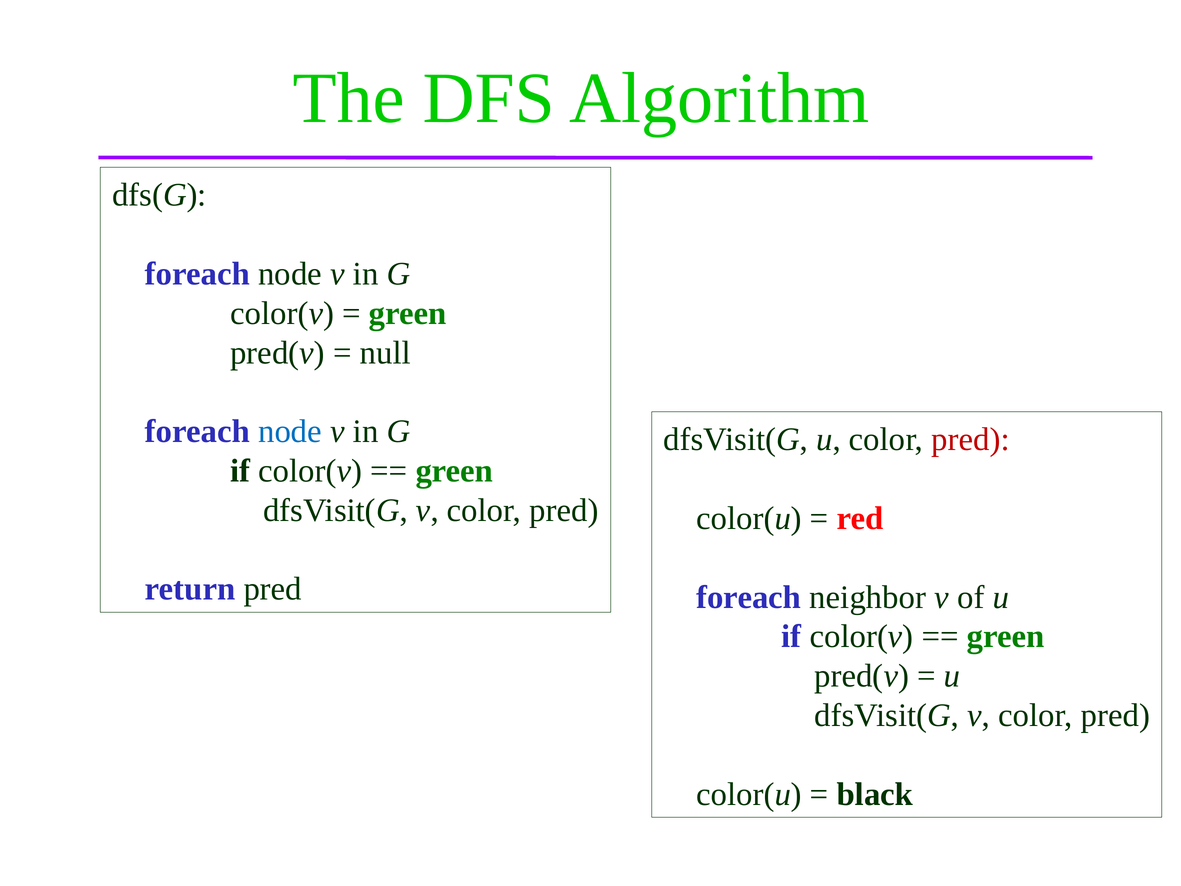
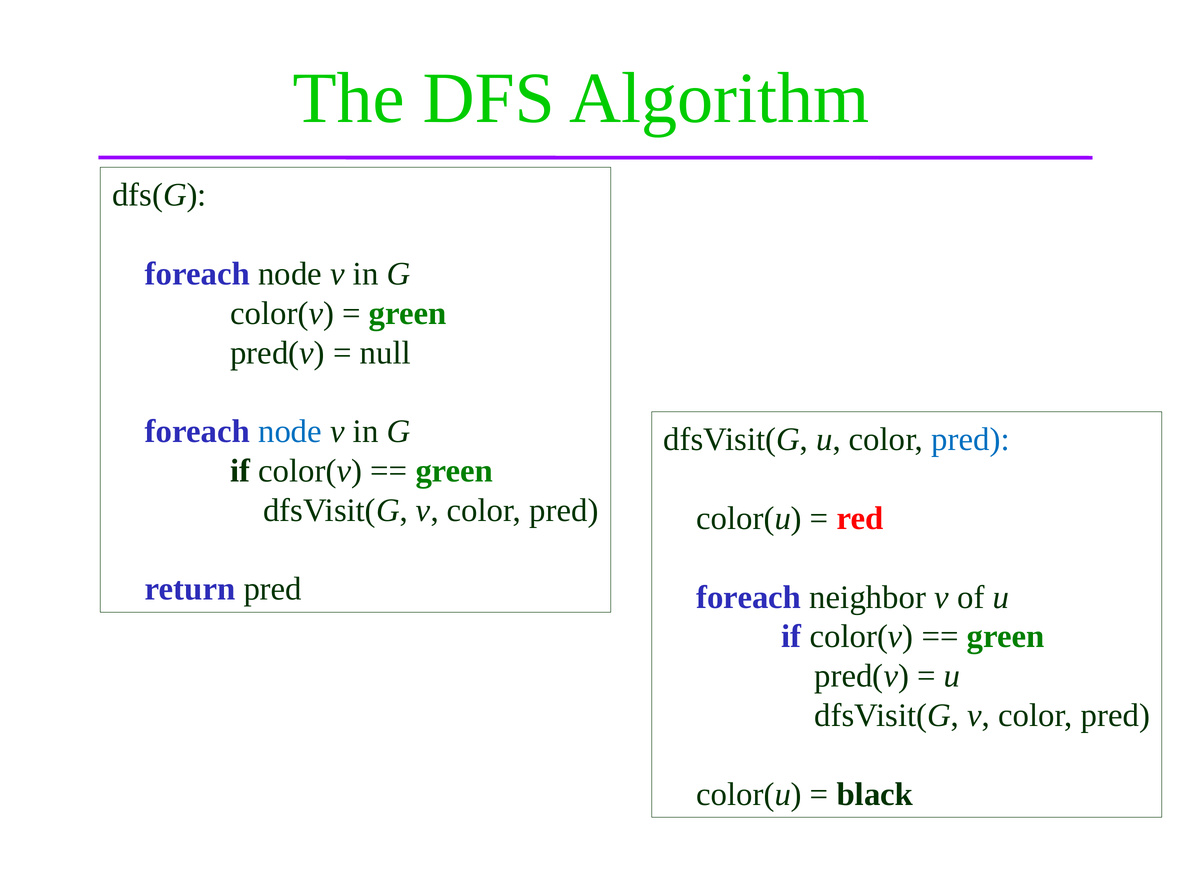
pred at (971, 440) colour: red -> blue
